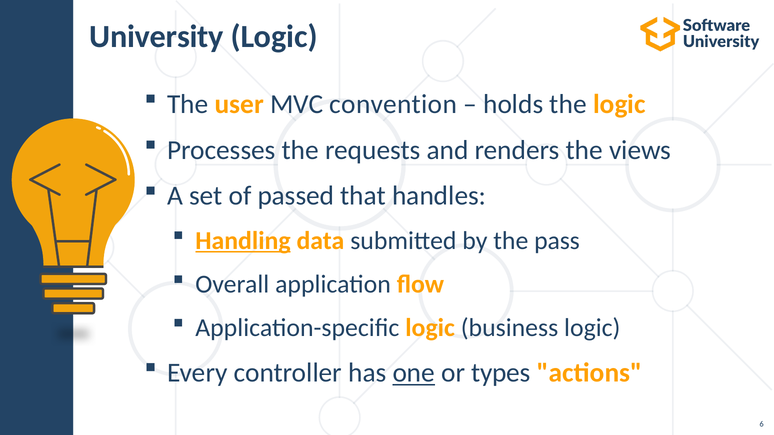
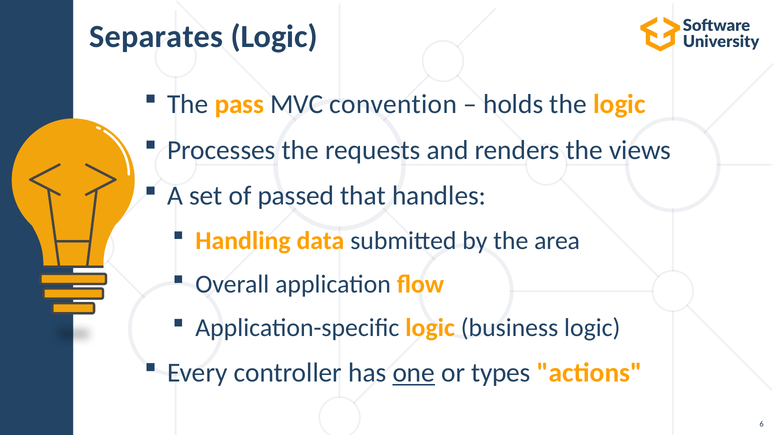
University: University -> Separates
user: user -> pass
Handling underline: present -> none
pass: pass -> area
